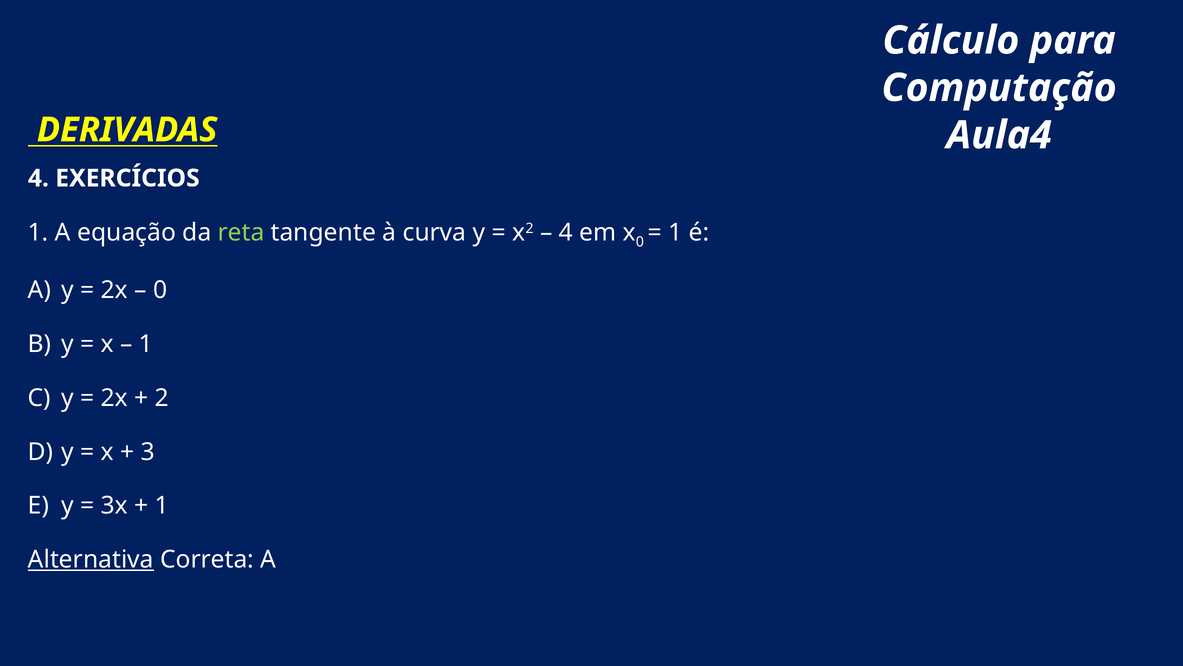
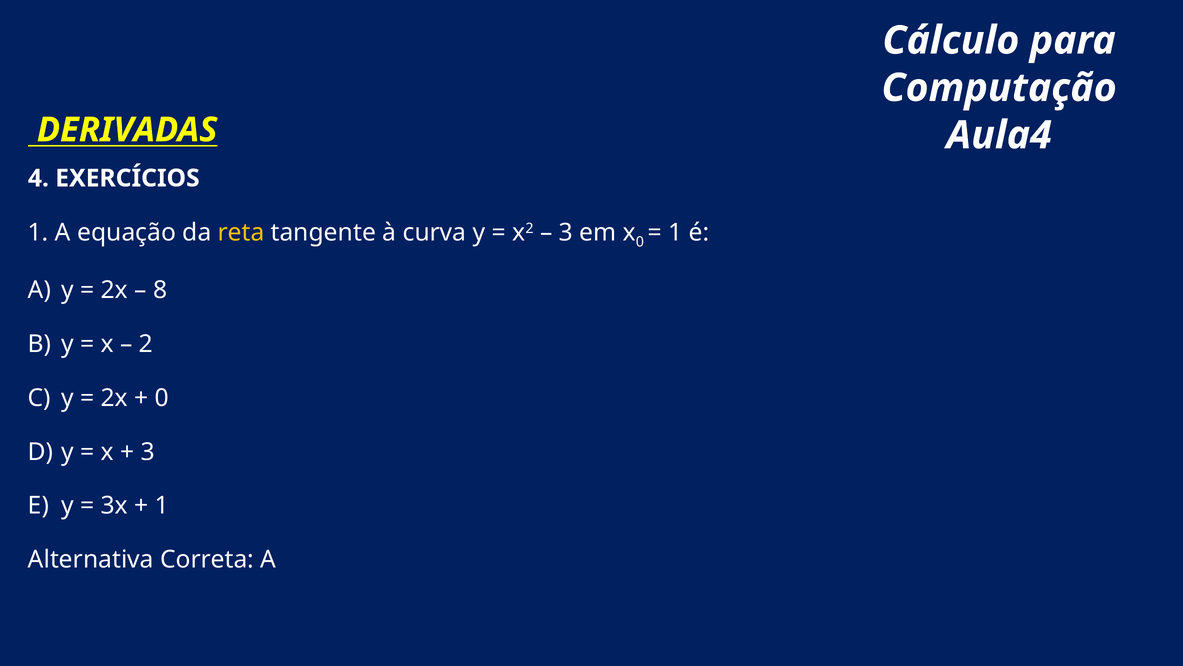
reta colour: light green -> yellow
4 at (566, 232): 4 -> 3
0 at (160, 290): 0 -> 8
1 at (146, 344): 1 -> 2
2 at (162, 398): 2 -> 0
Alternativa underline: present -> none
